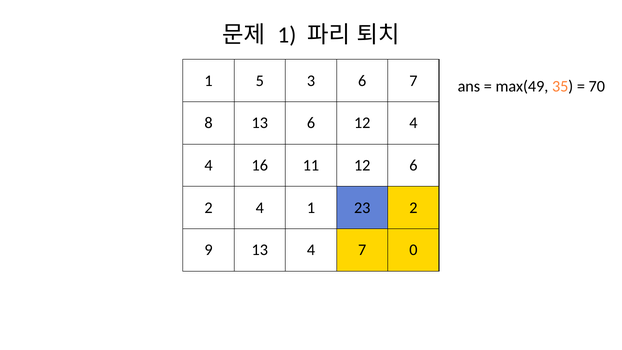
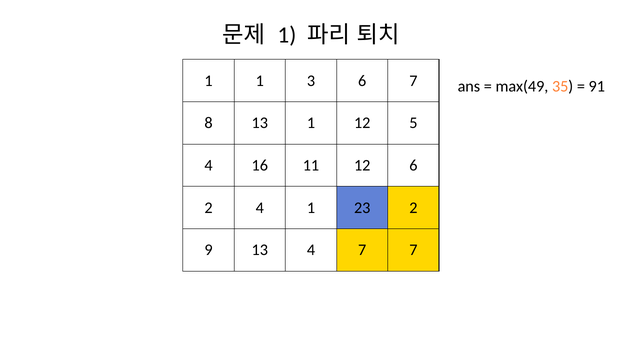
1 5: 5 -> 1
70: 70 -> 91
13 6: 6 -> 1
12 4: 4 -> 5
7 0: 0 -> 7
